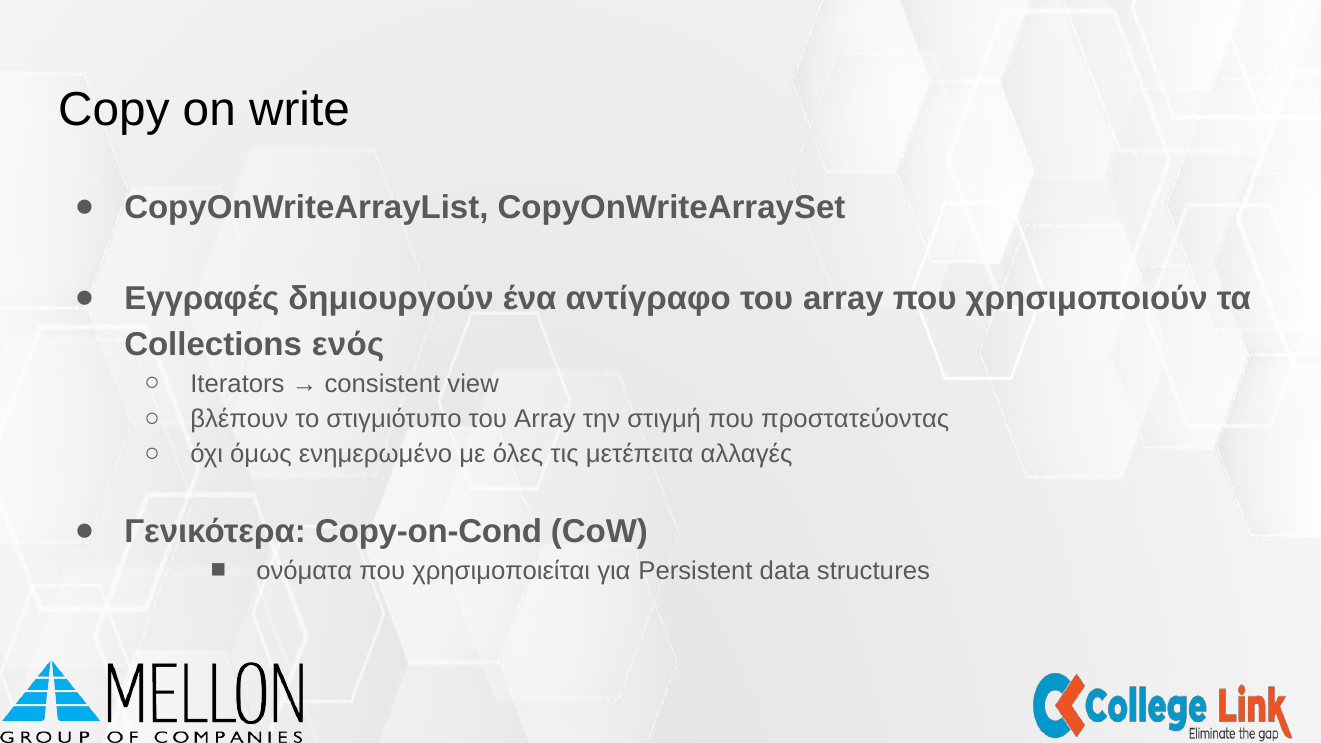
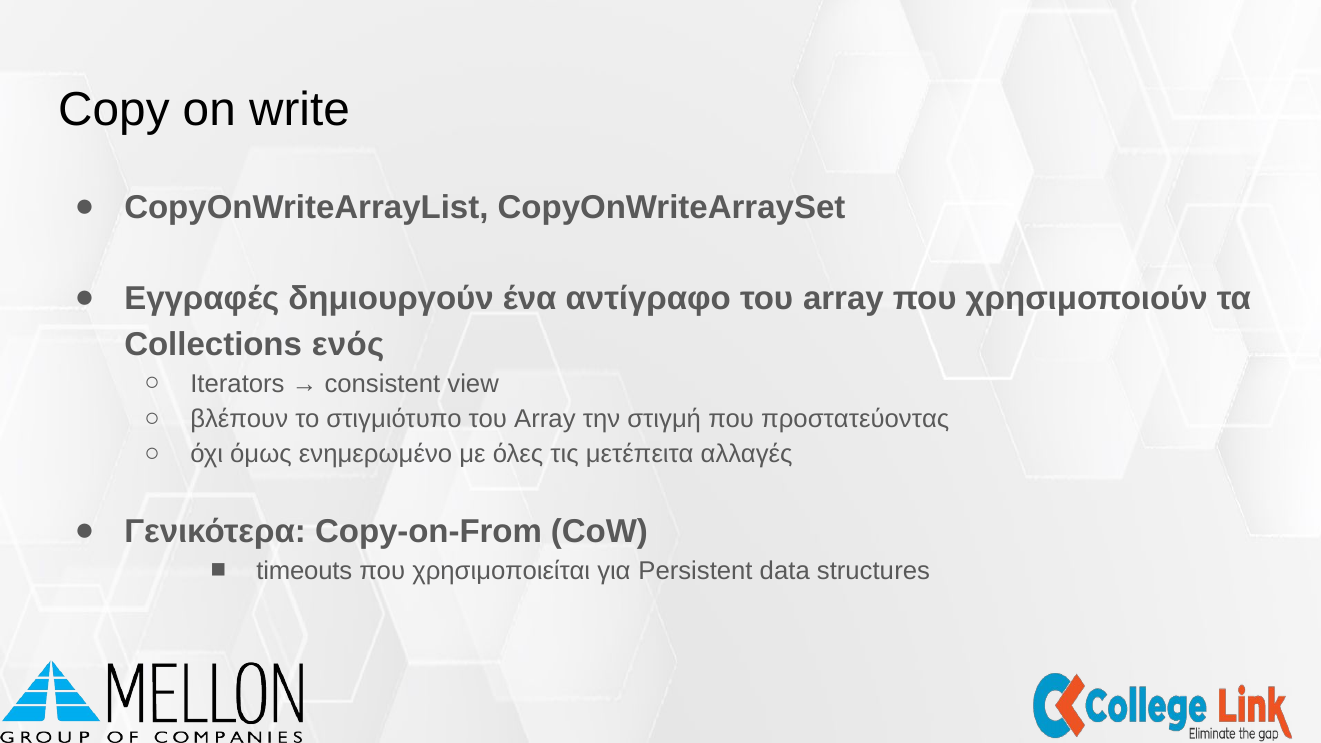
Copy-on-Cond: Copy-on-Cond -> Copy-on-From
ονόματα: ονόματα -> timeouts
